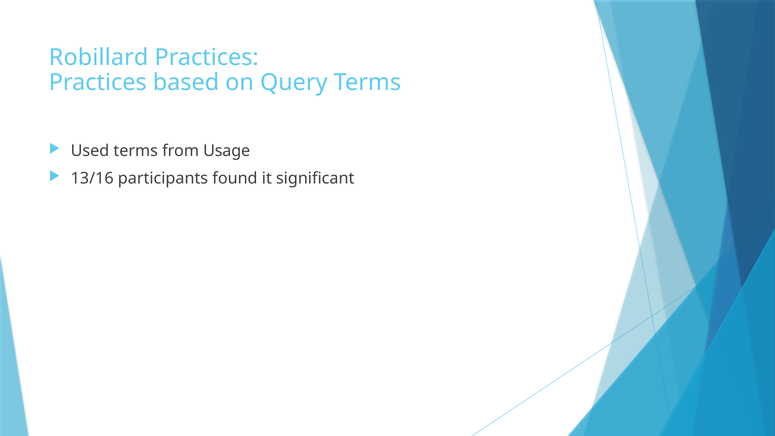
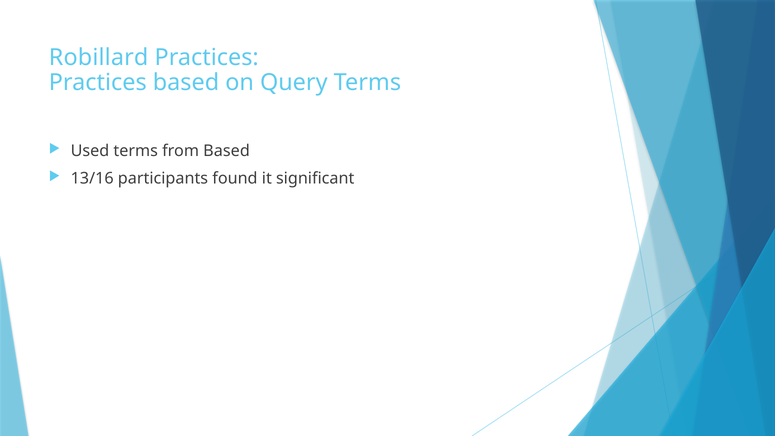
from Usage: Usage -> Based
